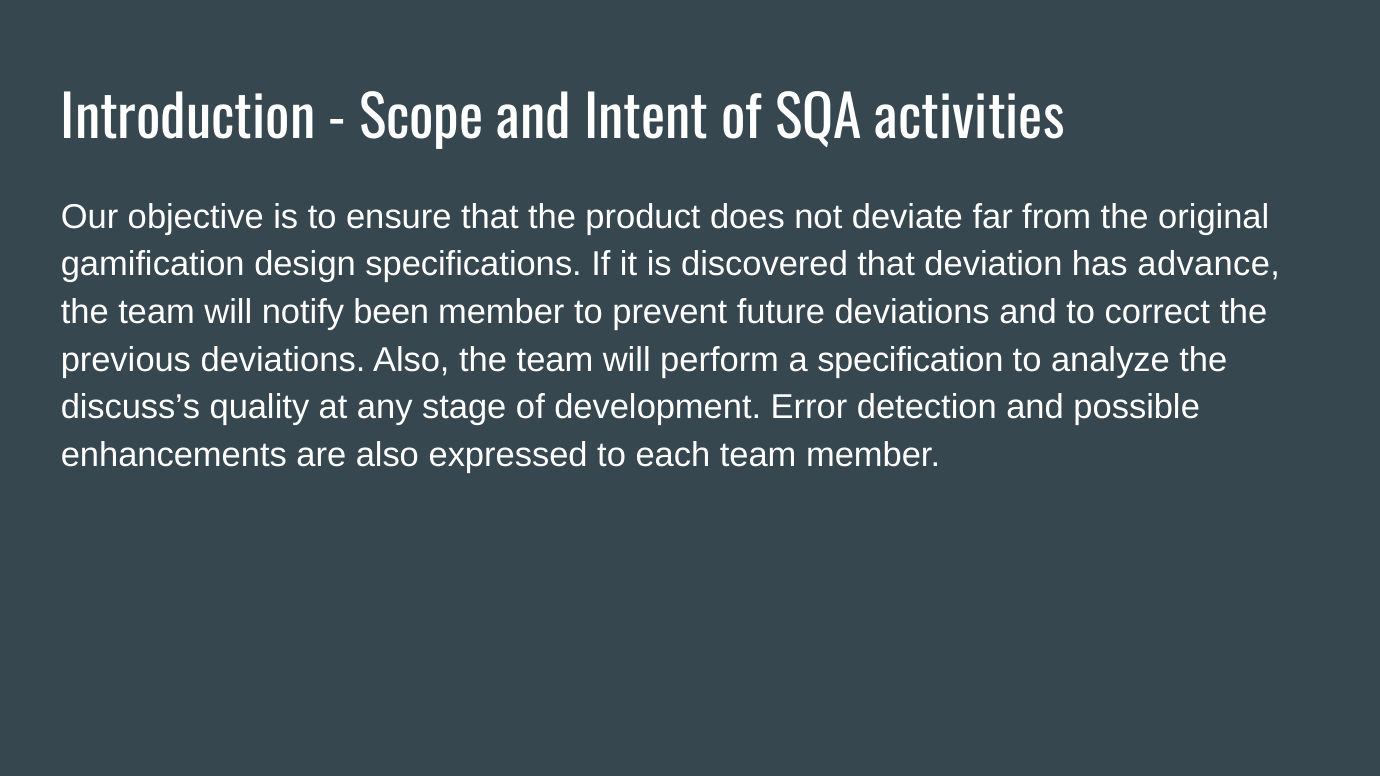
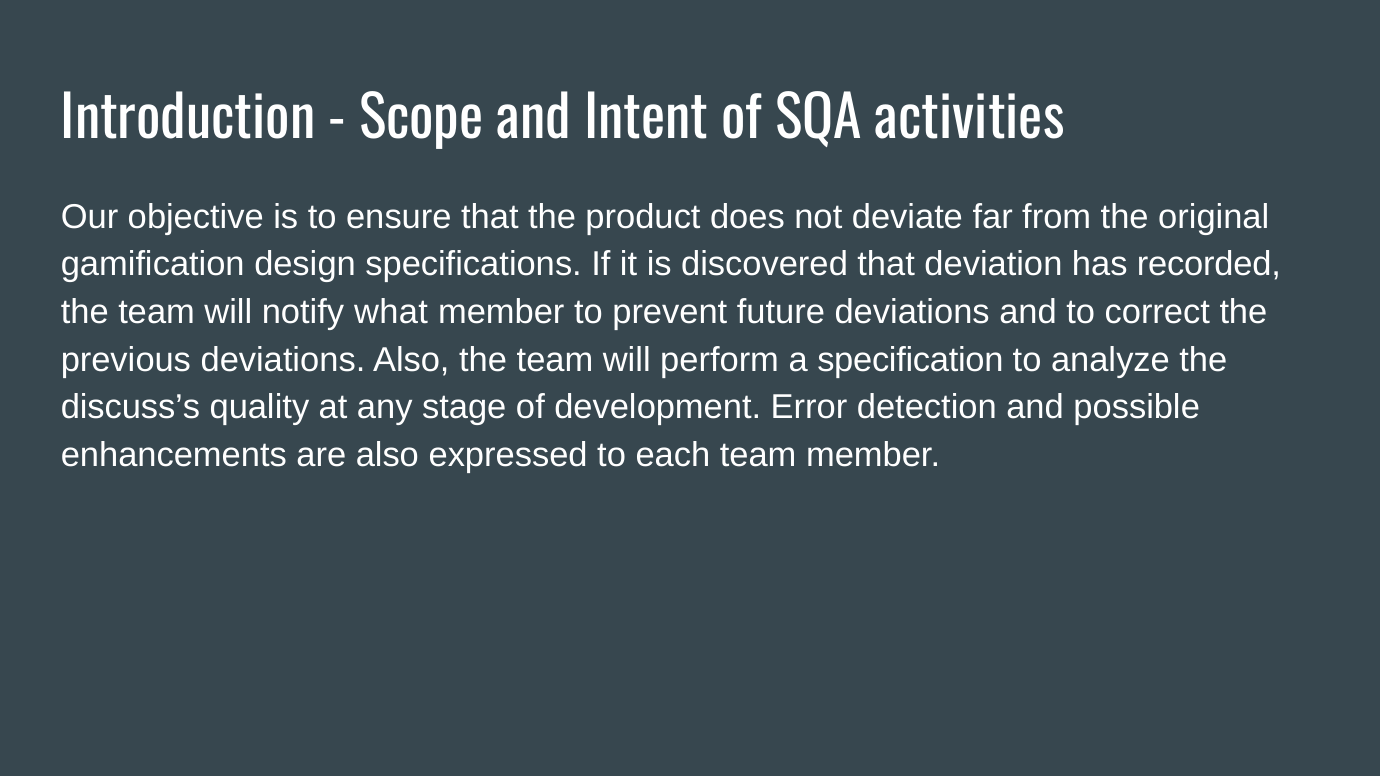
advance: advance -> recorded
been: been -> what
